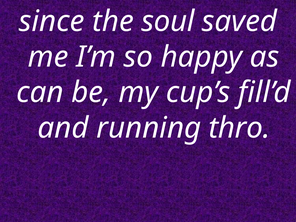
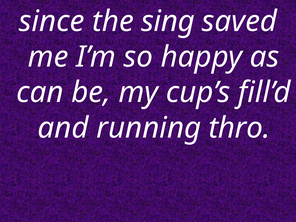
soul: soul -> sing
